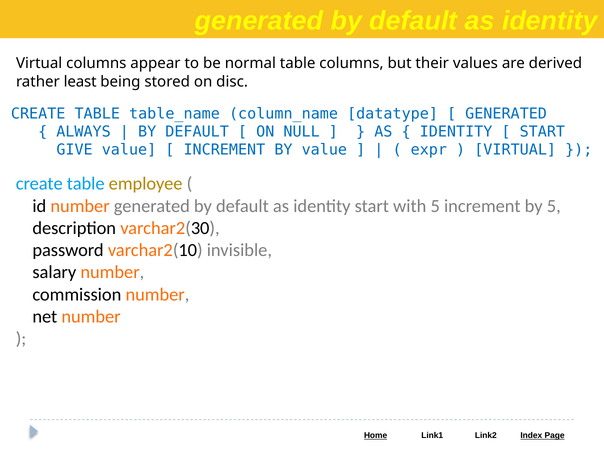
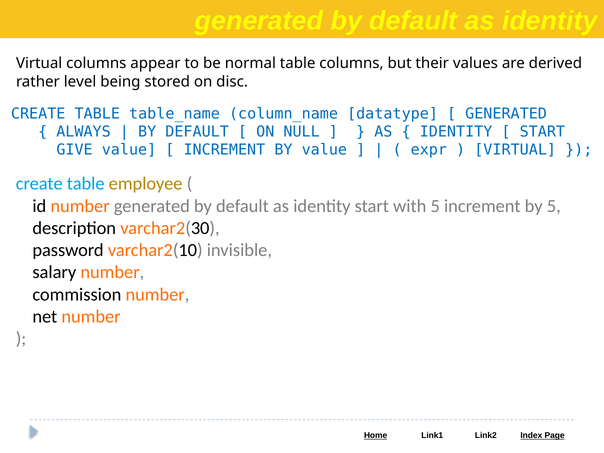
least: least -> level
